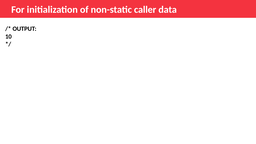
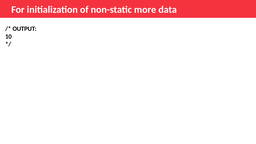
caller: caller -> more
